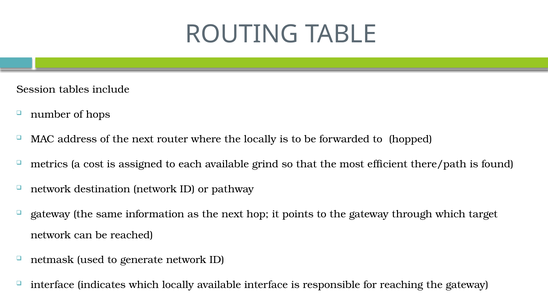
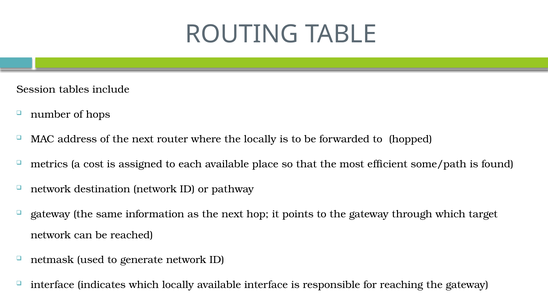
grind: grind -> place
there/path: there/path -> some/path
